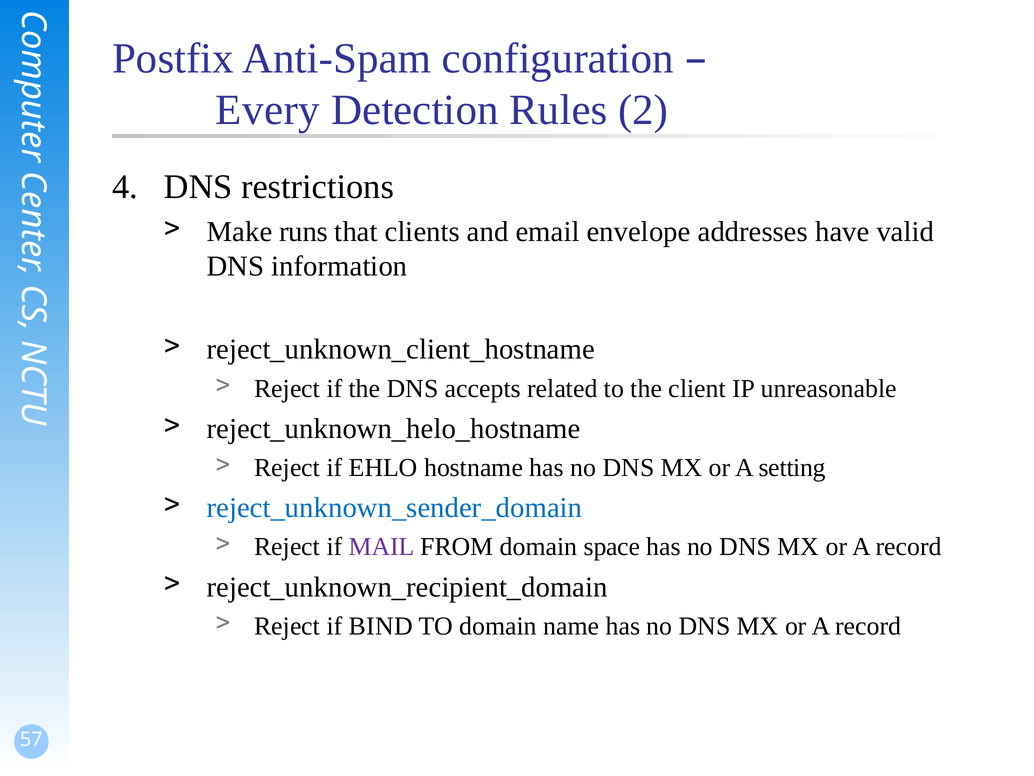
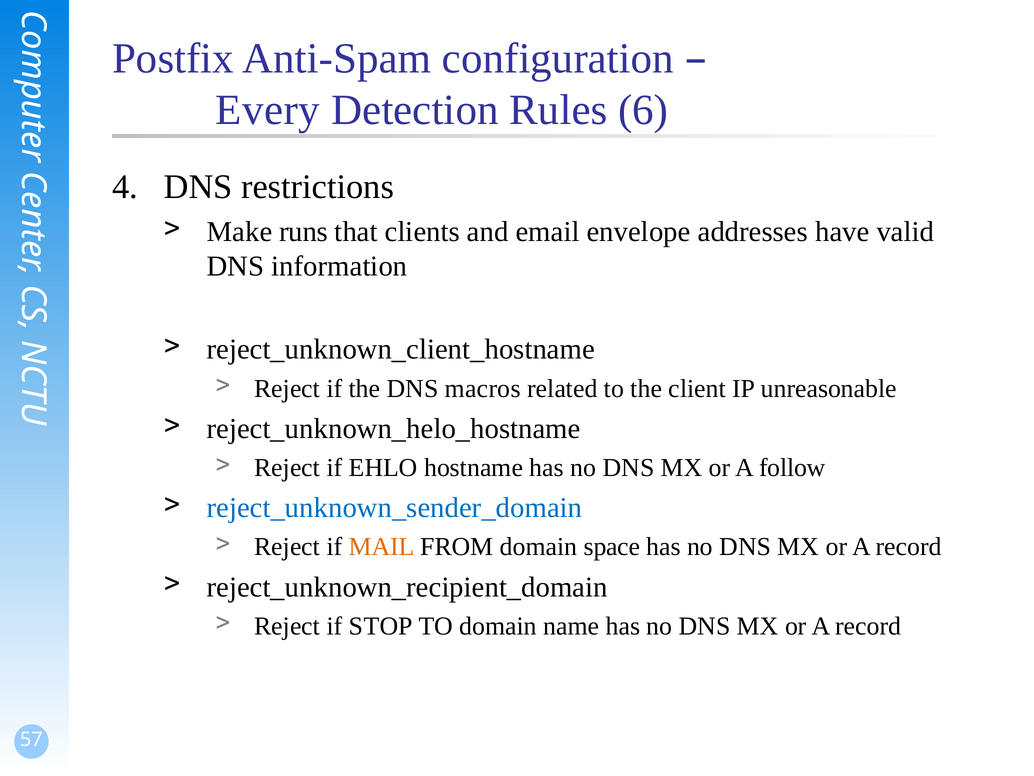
2: 2 -> 6
accepts: accepts -> macros
setting: setting -> follow
MAIL colour: purple -> orange
BIND: BIND -> STOP
